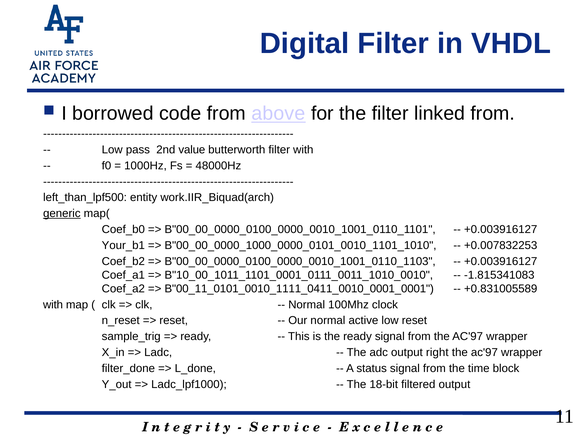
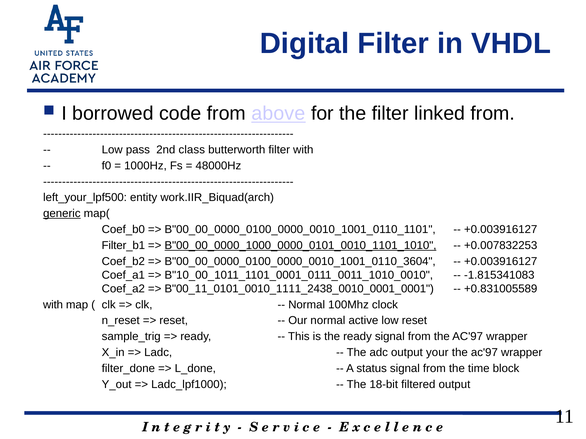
value: value -> class
left_than_lpf500: left_than_lpf500 -> left_your_lpf500
Your_b1: Your_b1 -> Filter_b1
B"00_00_0000_1000_0000_0101_0010_1101_1010 underline: none -> present
B"00_00_0000_0100_0000_0010_1001_0110_1103: B"00_00_0000_0100_0000_0010_1001_0110_1103 -> B"00_00_0000_0100_0000_0010_1001_0110_3604
B"00_11_0101_0010_1111_0411_0010_0001_0001: B"00_11_0101_0010_1111_0411_0010_0001_0001 -> B"00_11_0101_0010_1111_2438_0010_0001_0001
right: right -> your
